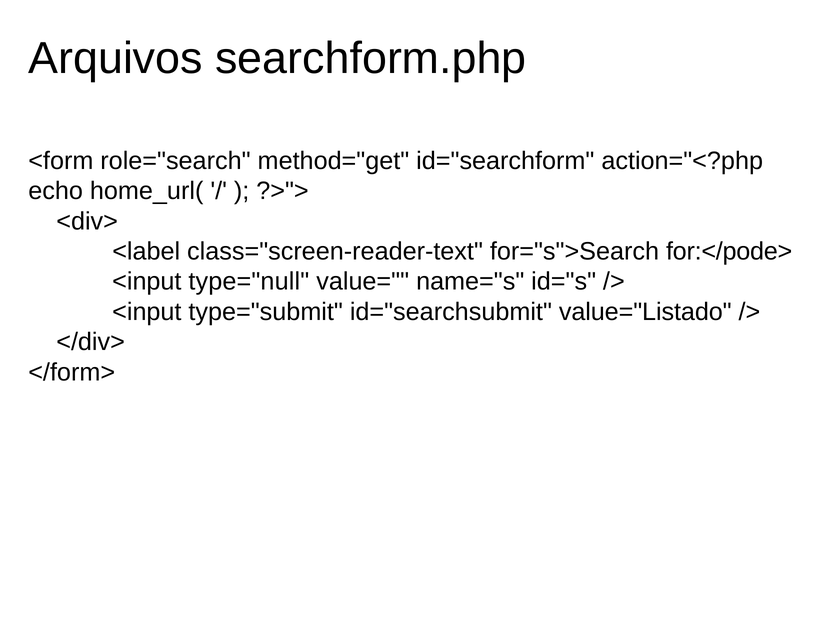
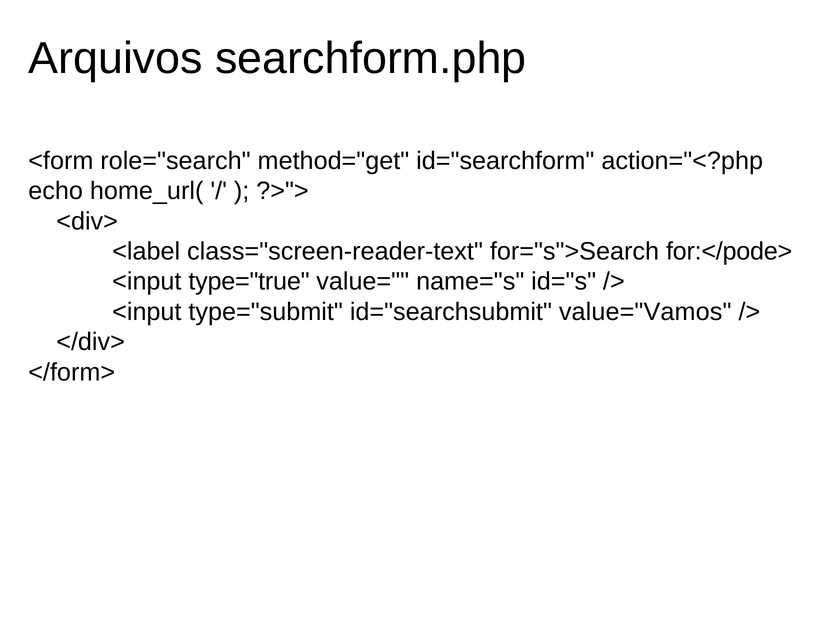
type="null: type="null -> type="true
value="Listado: value="Listado -> value="Vamos
